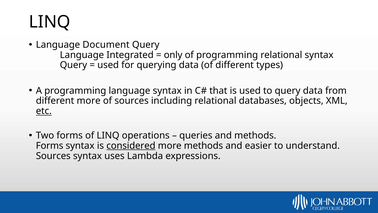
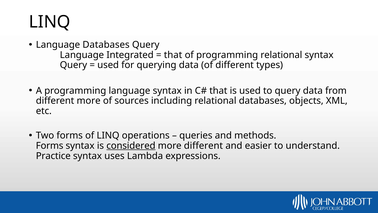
Language Document: Document -> Databases
only at (173, 55): only -> that
etc underline: present -> none
more methods: methods -> different
Sources at (53, 156): Sources -> Practice
